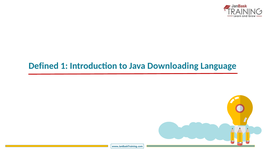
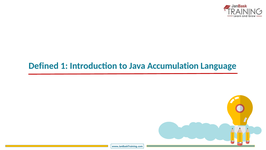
Downloading: Downloading -> Accumulation
